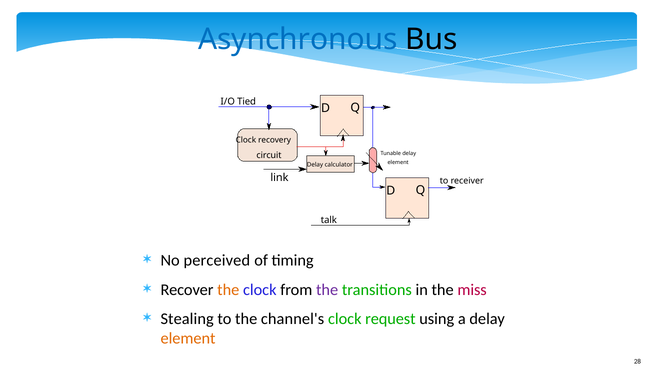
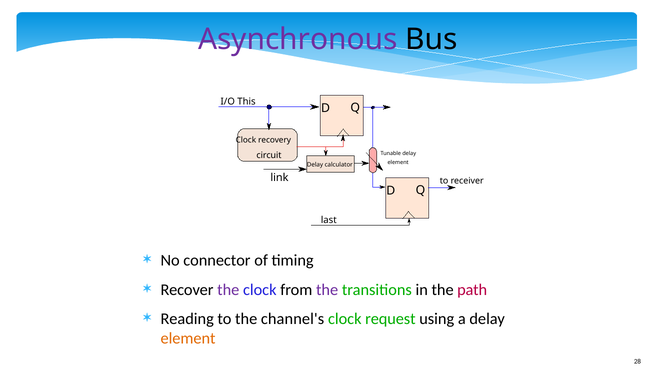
Asynchronous colour: blue -> purple
Tied: Tied -> This
talk: talk -> last
perceived: perceived -> connector
the at (228, 290) colour: orange -> purple
miss: miss -> path
Stealing: Stealing -> Reading
